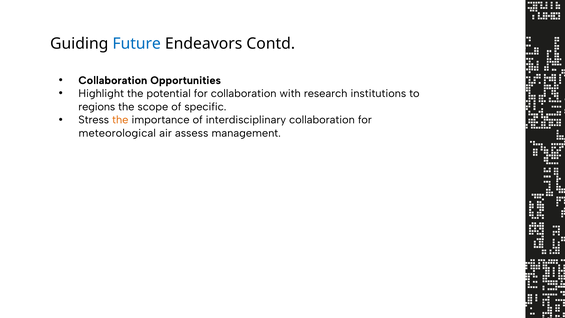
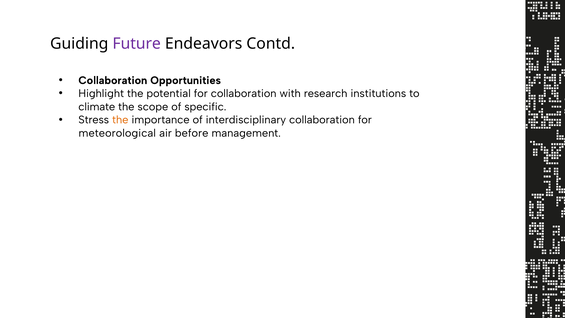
Future colour: blue -> purple
regions: regions -> climate
assess: assess -> before
